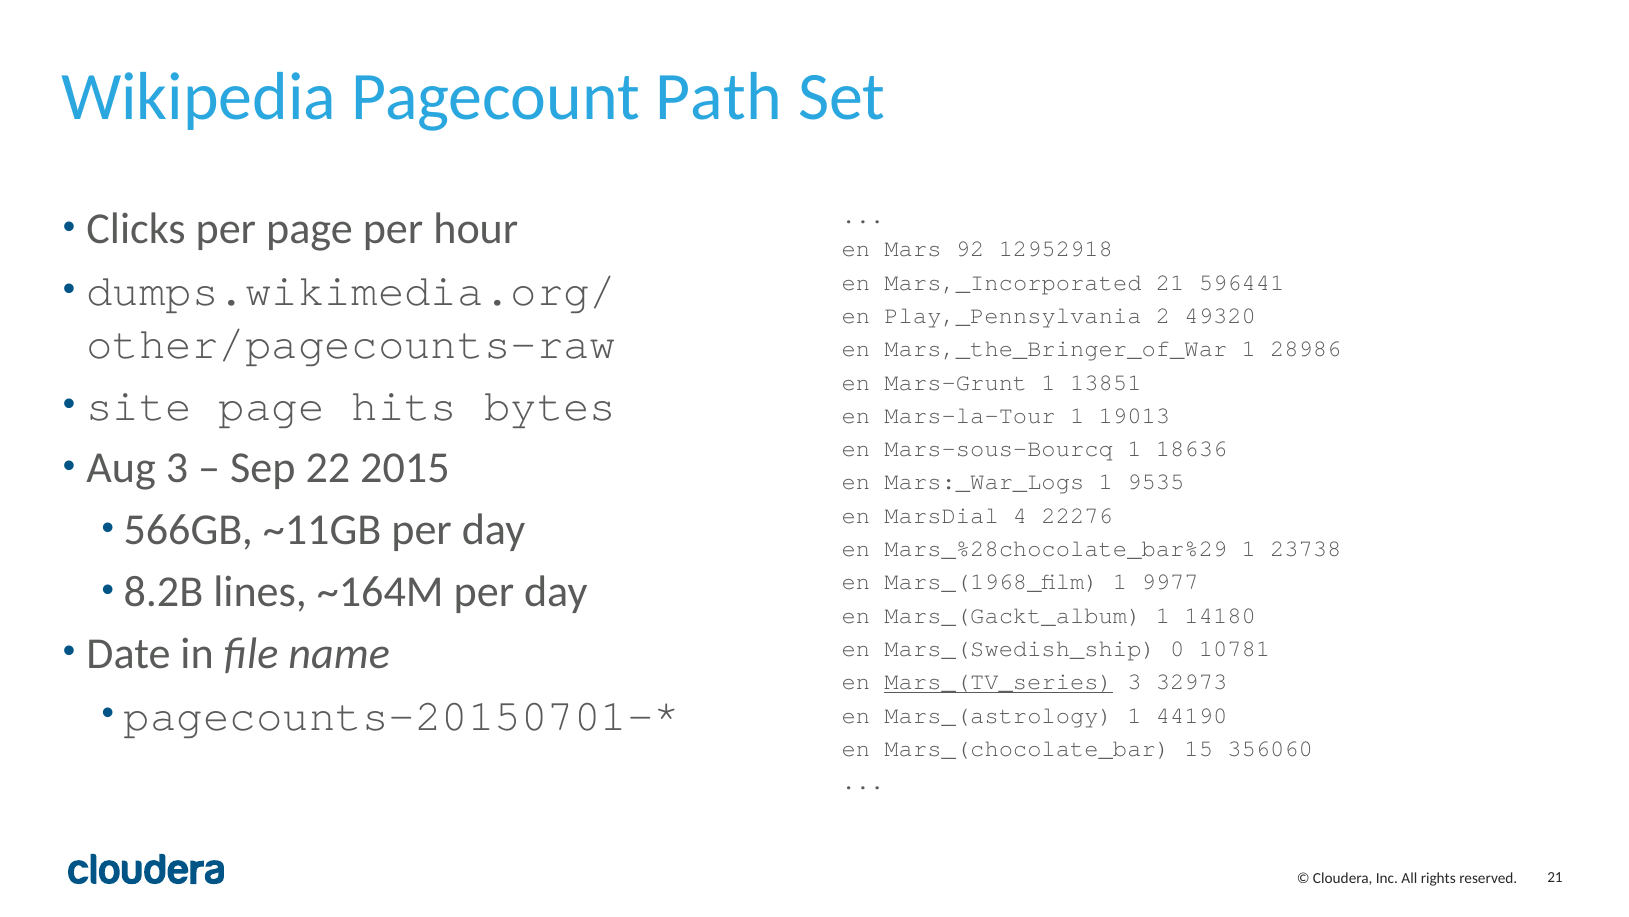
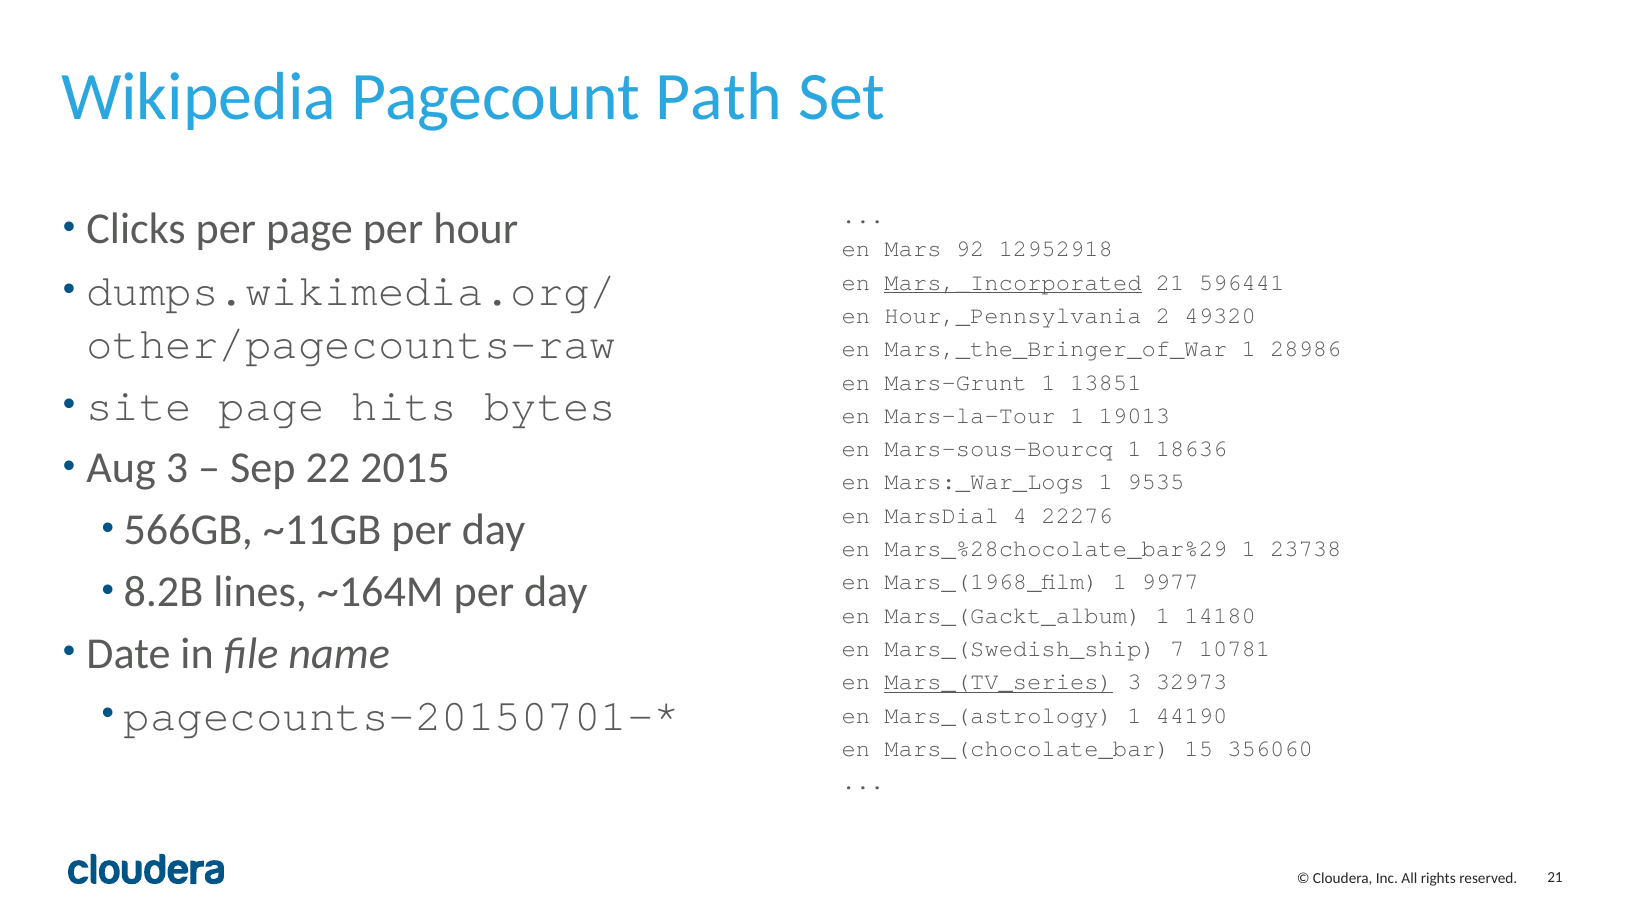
Mars,_Incorporated underline: none -> present
Play,_Pennsylvania: Play,_Pennsylvania -> Hour,_Pennsylvania
0: 0 -> 7
